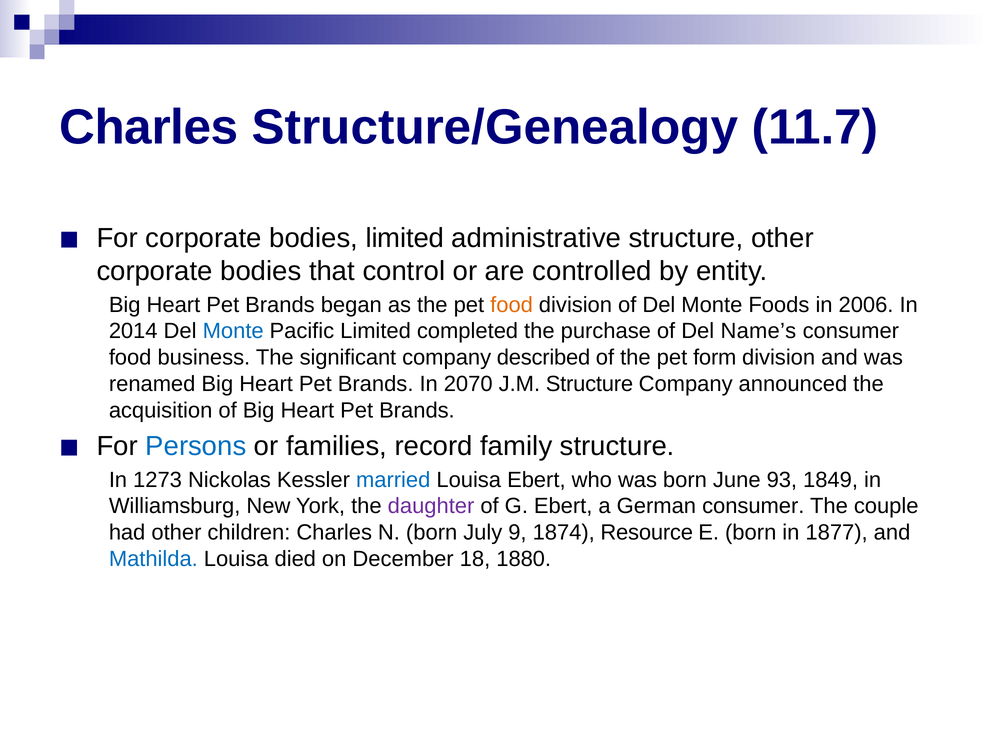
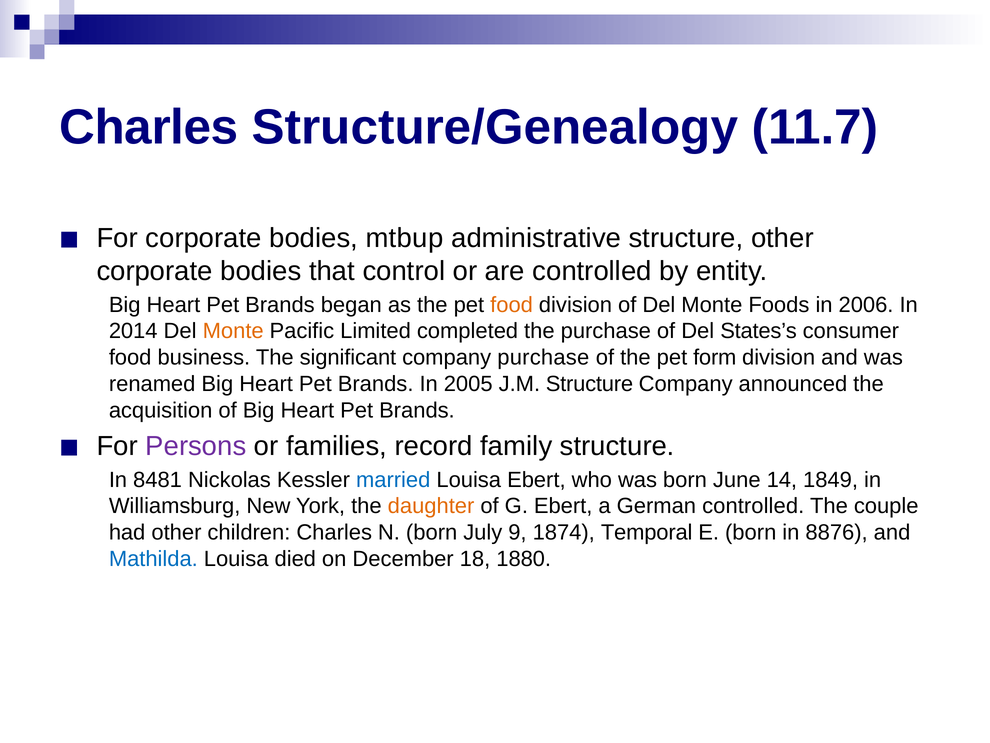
bodies limited: limited -> mtbup
Monte at (233, 331) colour: blue -> orange
Name’s: Name’s -> States’s
company described: described -> purchase
2070: 2070 -> 2005
Persons colour: blue -> purple
1273: 1273 -> 8481
93: 93 -> 14
daughter colour: purple -> orange
German consumer: consumer -> controlled
Resource: Resource -> Temporal
1877: 1877 -> 8876
